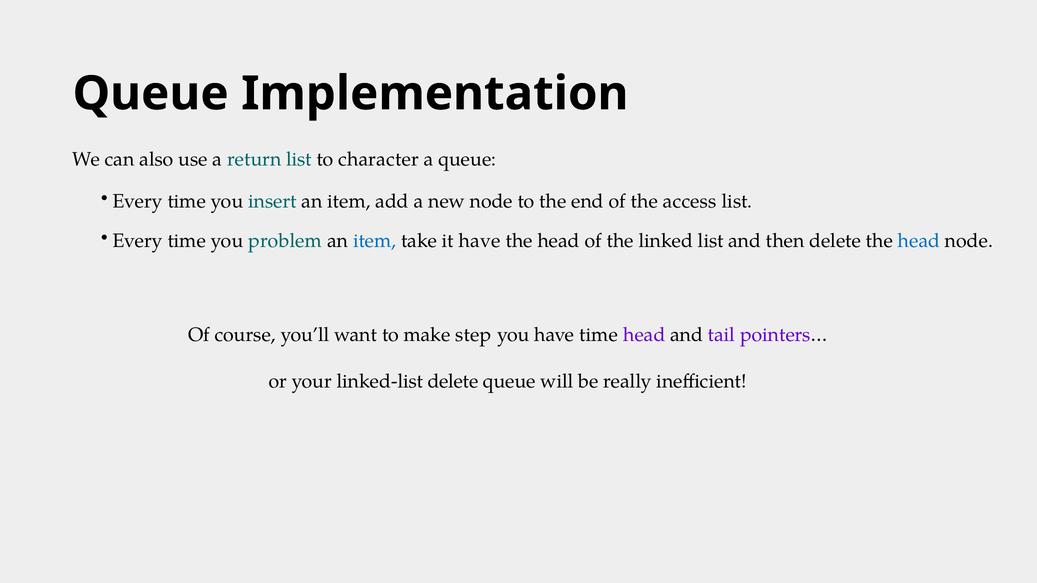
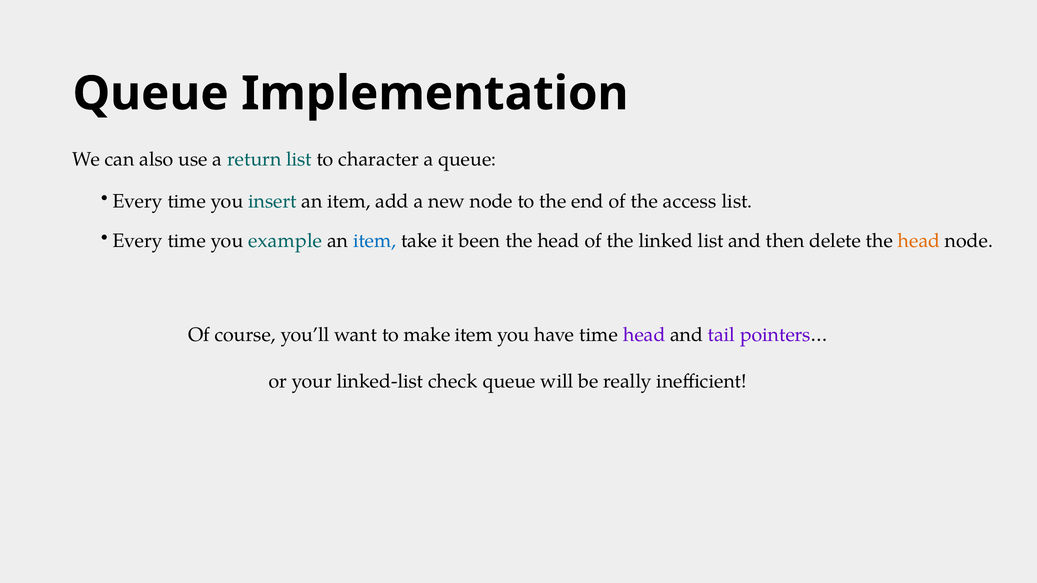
problem: problem -> example
it have: have -> been
head at (919, 241) colour: blue -> orange
make step: step -> item
linked-list delete: delete -> check
